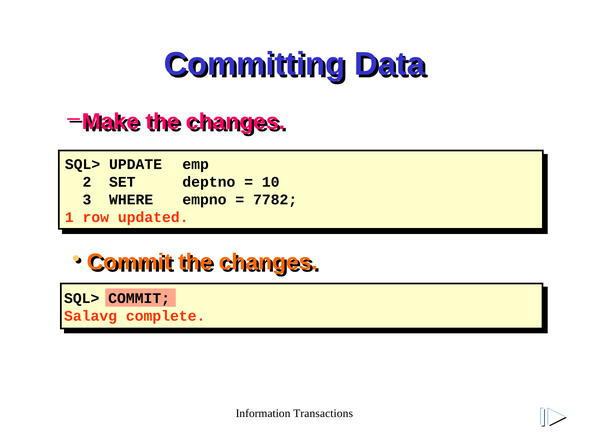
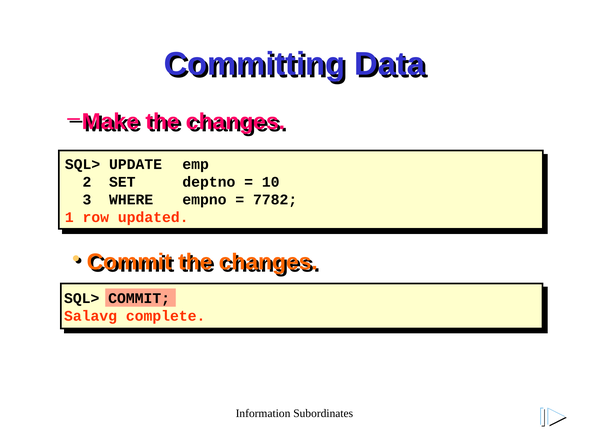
Transactions: Transactions -> Subordinates
